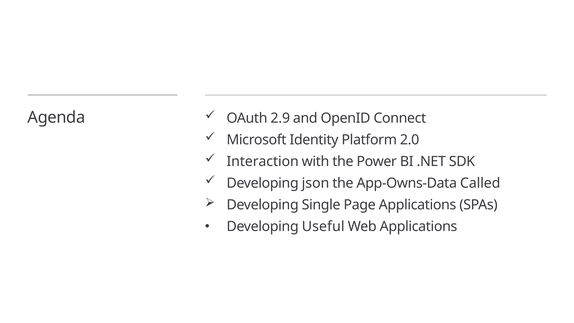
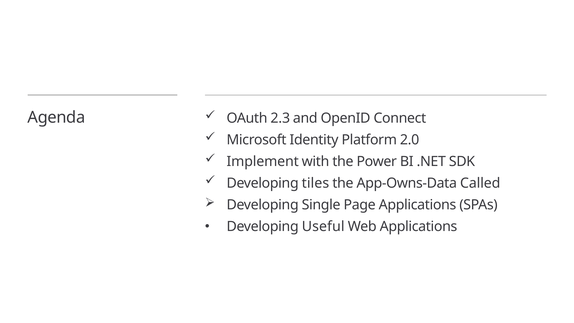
2.9: 2.9 -> 2.3
Interaction: Interaction -> Implement
json: json -> tiles
